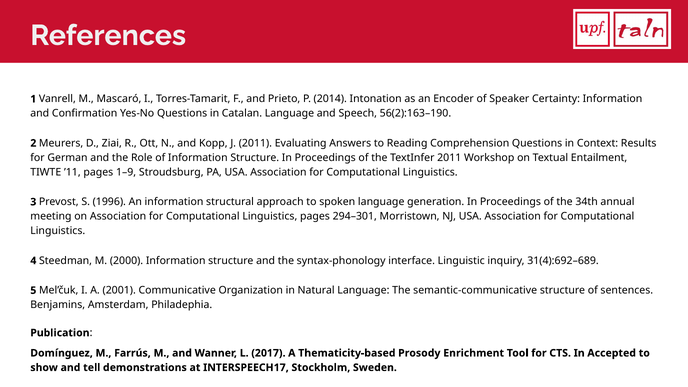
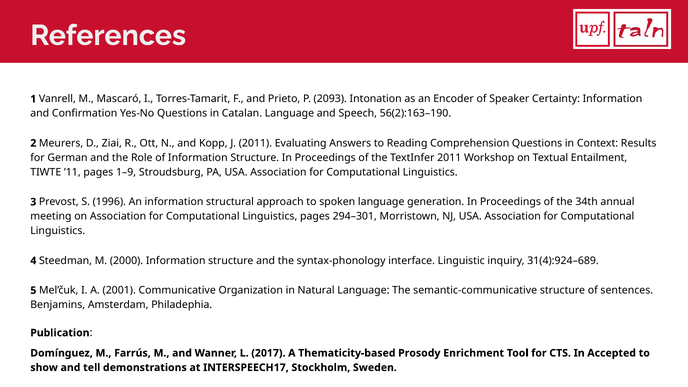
2014: 2014 -> 2093
31(4):692–689: 31(4):692–689 -> 31(4):924–689
